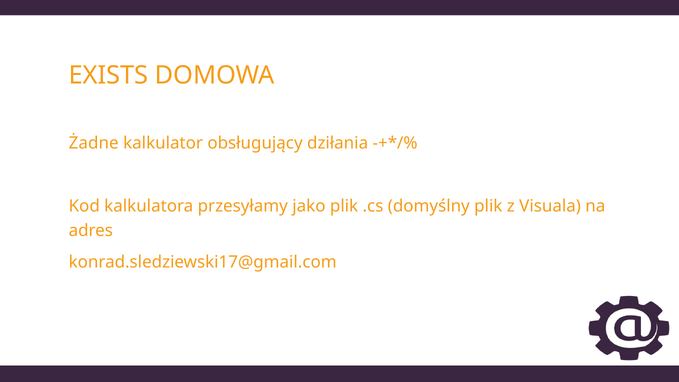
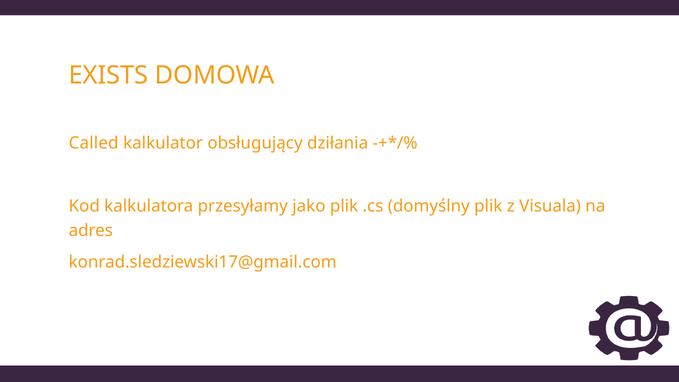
Żadne: Żadne -> Called
